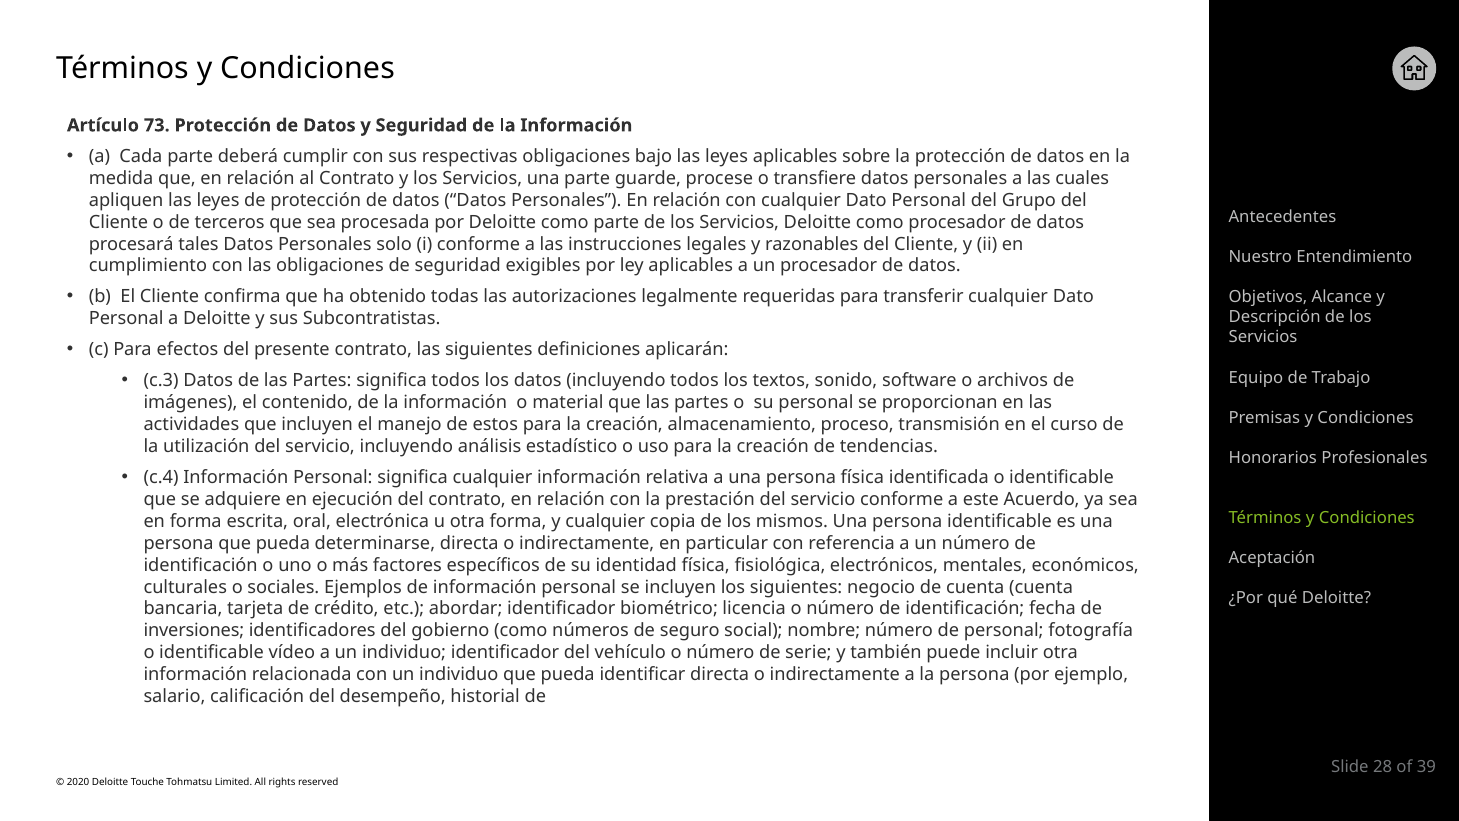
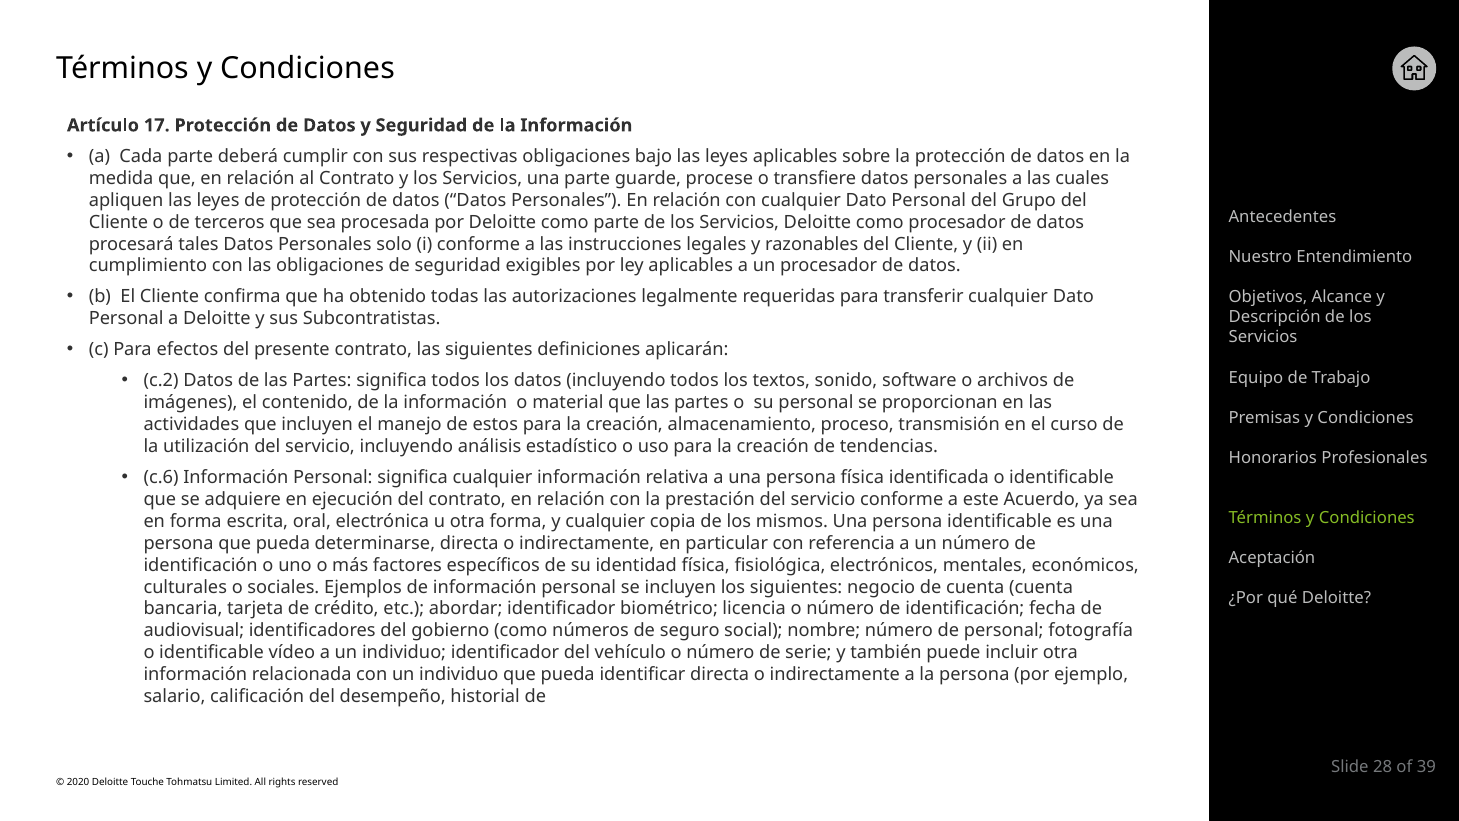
73: 73 -> 17
c.3: c.3 -> c.2
c.4: c.4 -> c.6
inversiones: inversiones -> audiovisual
